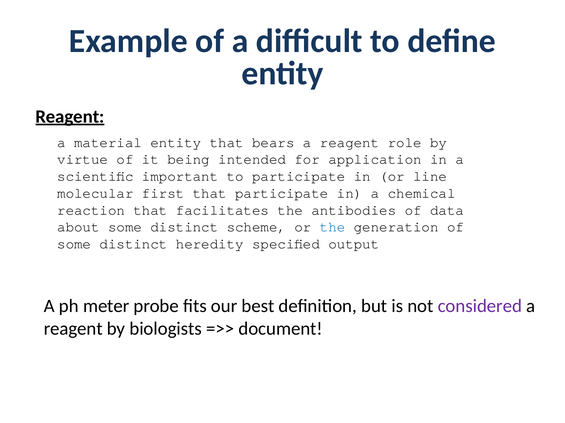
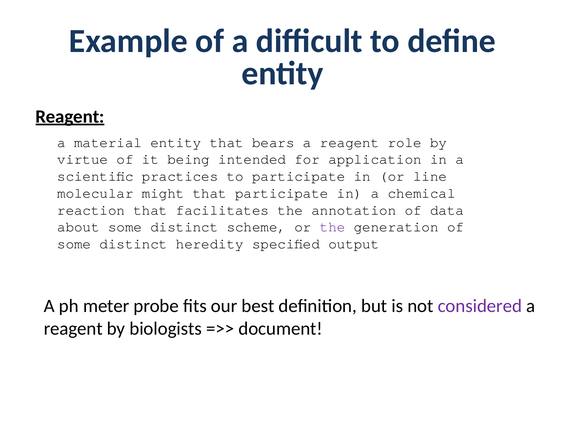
important: important -> practices
first: first -> might
antibodies: antibodies -> annotation
the at (333, 227) colour: blue -> purple
